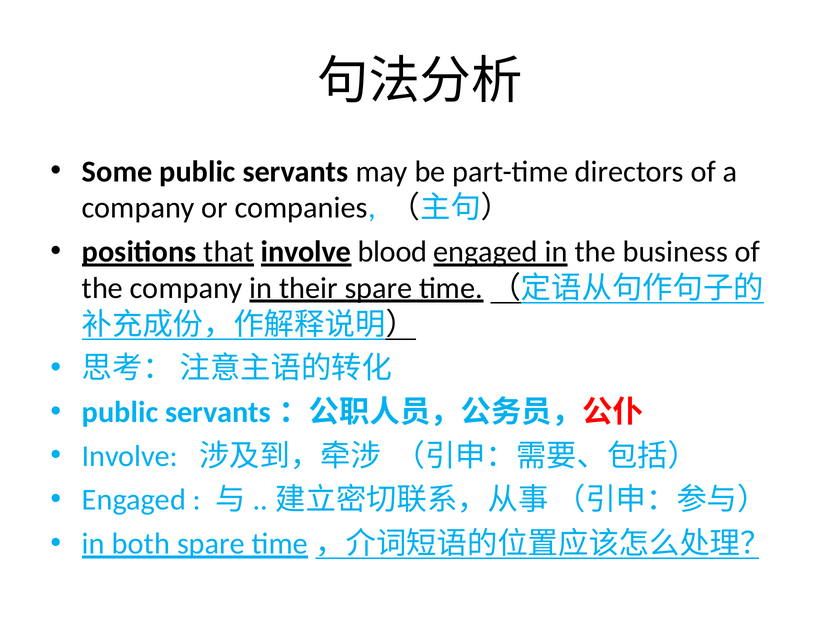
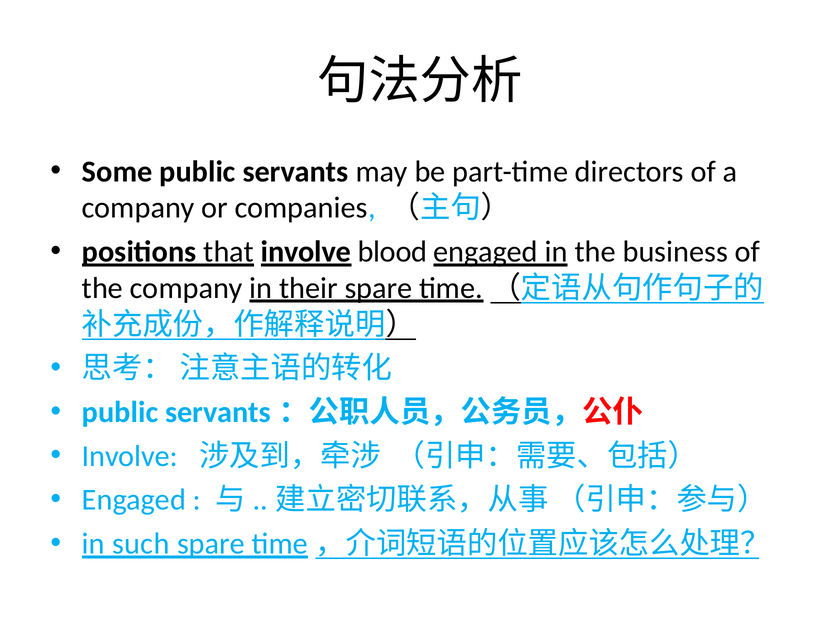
both: both -> such
